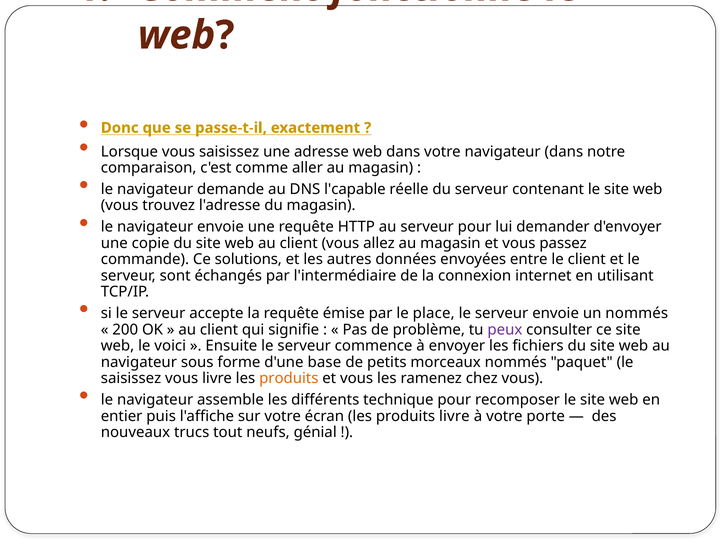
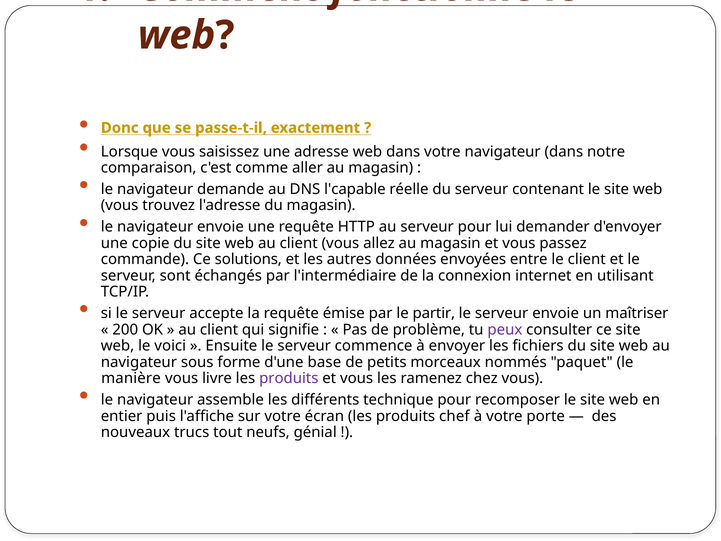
place: place -> partir
un nommés: nommés -> maîtriser
saisissez at (131, 378): saisissez -> manière
produits at (289, 378) colour: orange -> purple
produits livre: livre -> chef
